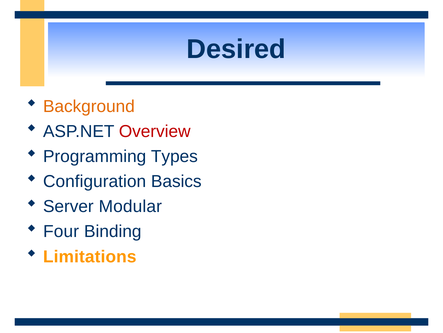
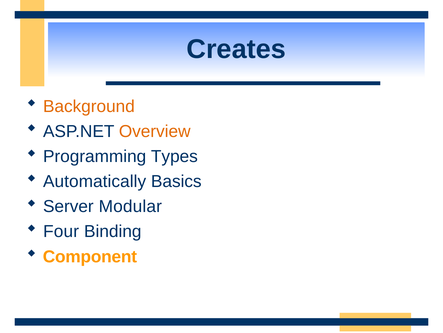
Desired: Desired -> Creates
Overview colour: red -> orange
Configuration: Configuration -> Automatically
Limitations: Limitations -> Component
